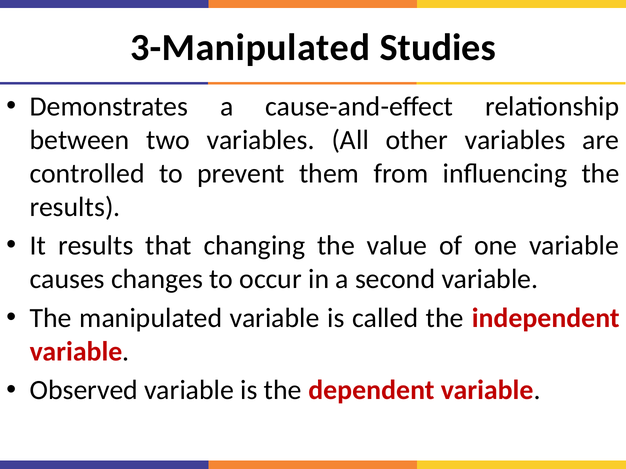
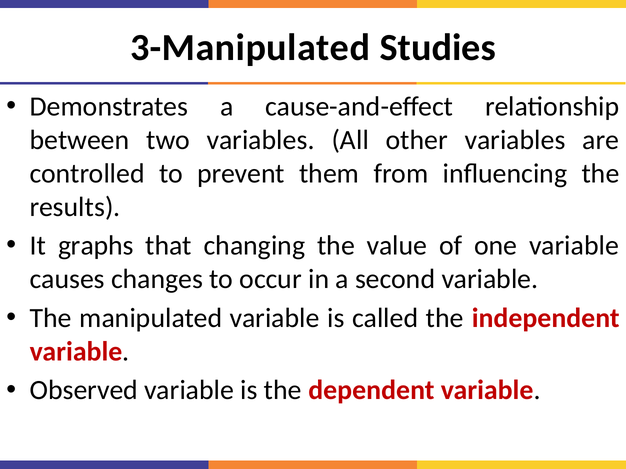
It results: results -> graphs
